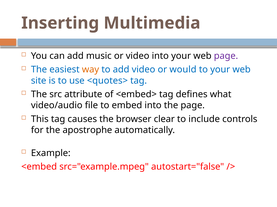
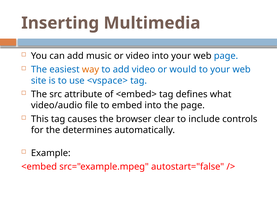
page at (226, 56) colour: purple -> blue
<quotes>: <quotes> -> <vspace>
apostrophe: apostrophe -> determines
